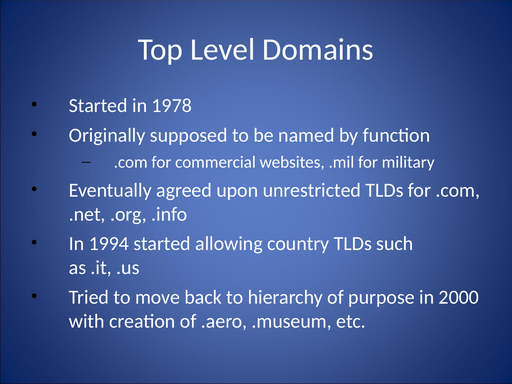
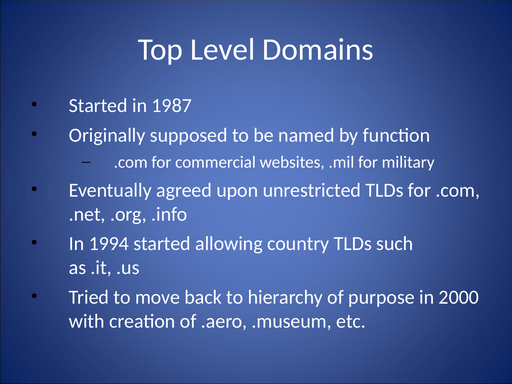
1978: 1978 -> 1987
